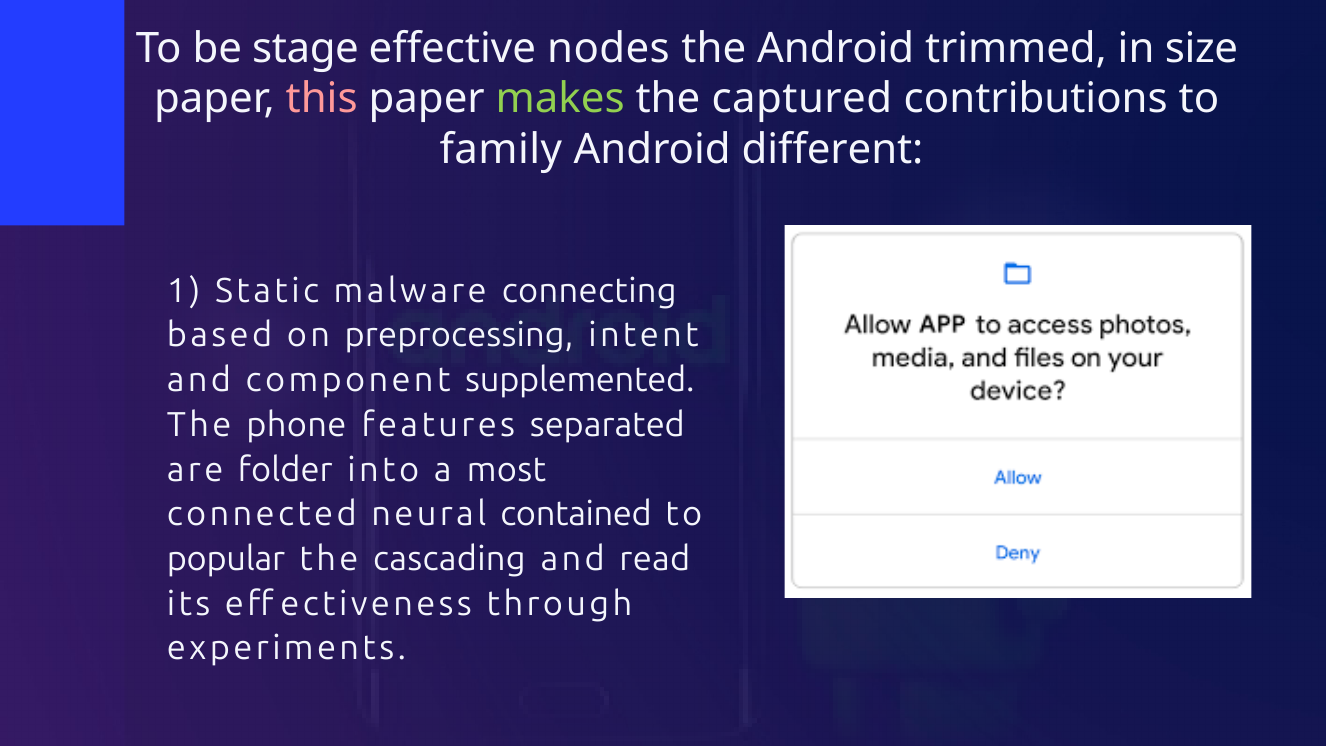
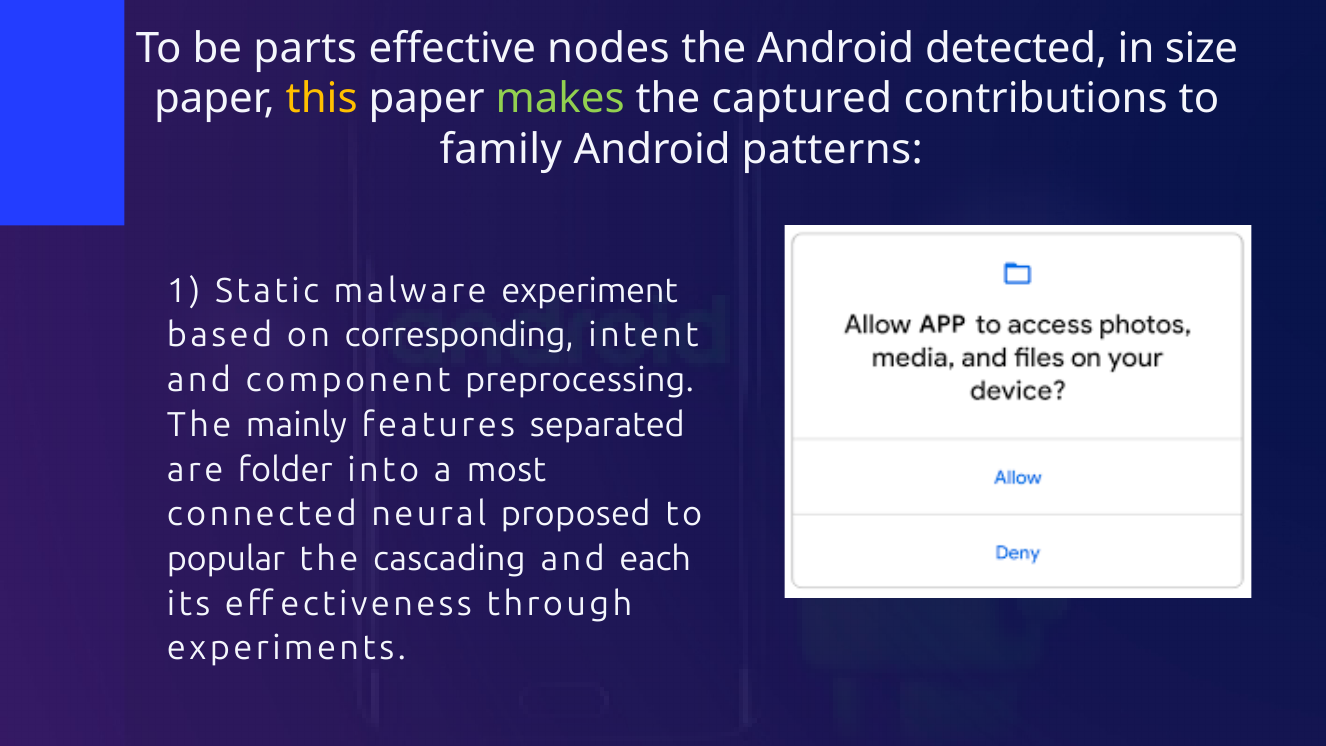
stage: stage -> parts
trimmed: trimmed -> detected
this colour: pink -> yellow
different: different -> patterns
connecting: connecting -> experiment
preprocessing: preprocessing -> corresponding
supplemented: supplemented -> preprocessing
phone: phone -> mainly
contained: contained -> proposed
read: read -> each
